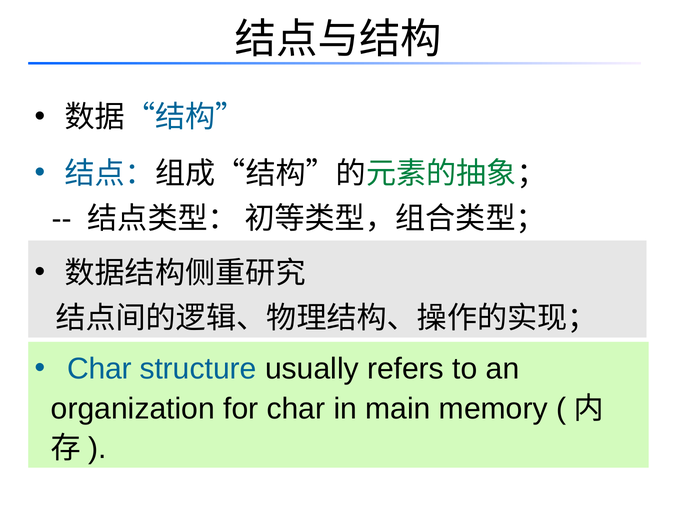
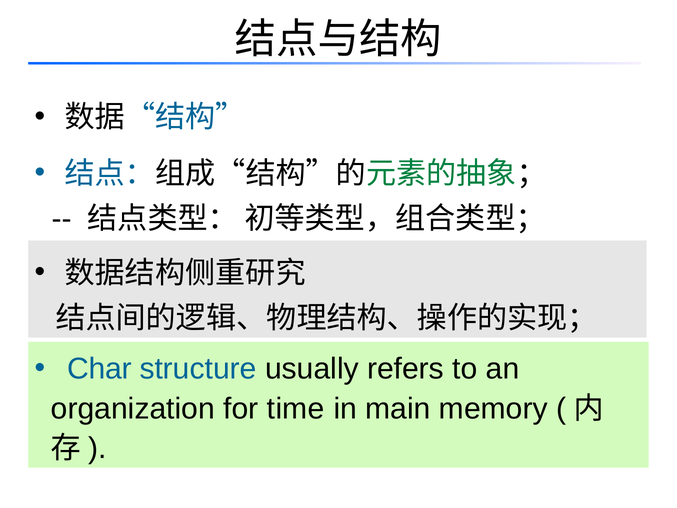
for char: char -> time
